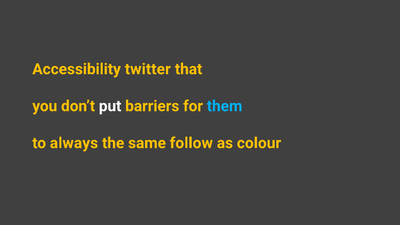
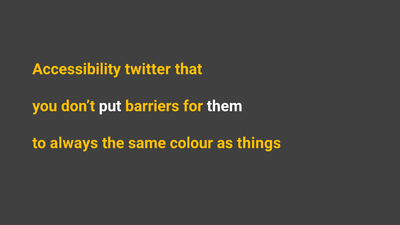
them colour: light blue -> white
follow: follow -> colour
colour: colour -> things
